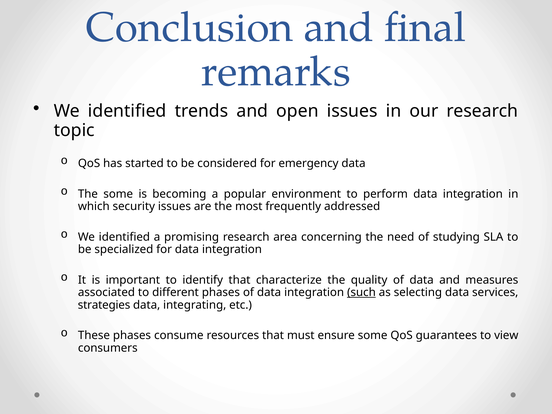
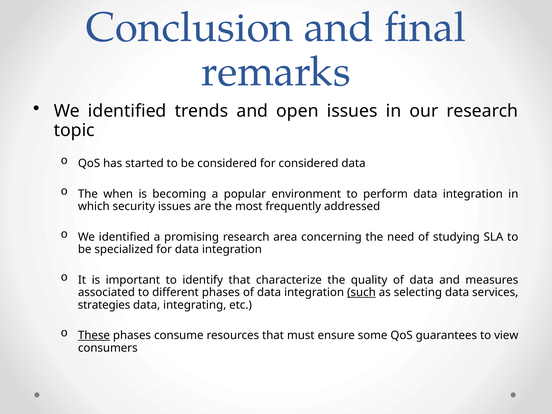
for emergency: emergency -> considered
The some: some -> when
These underline: none -> present
